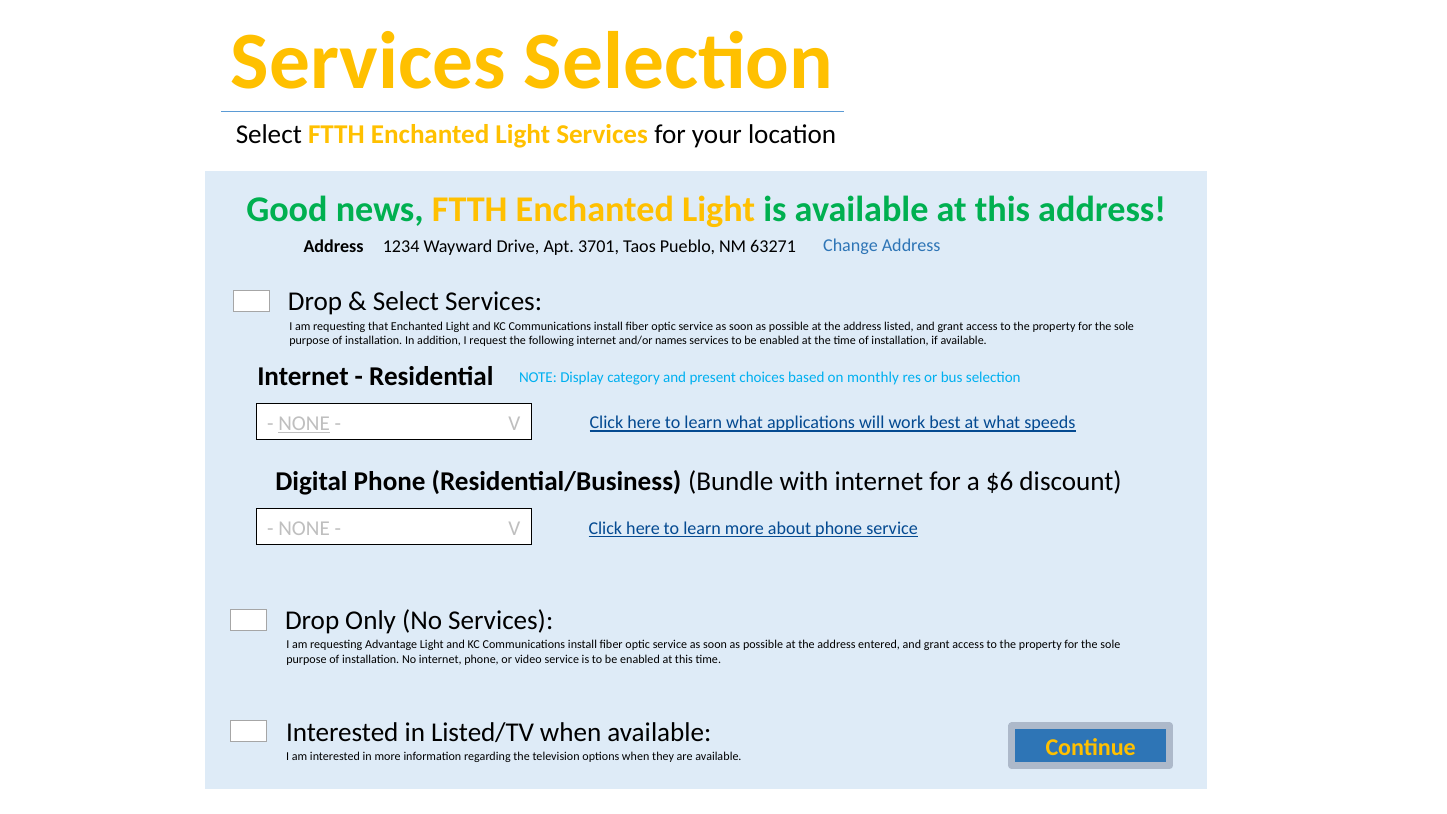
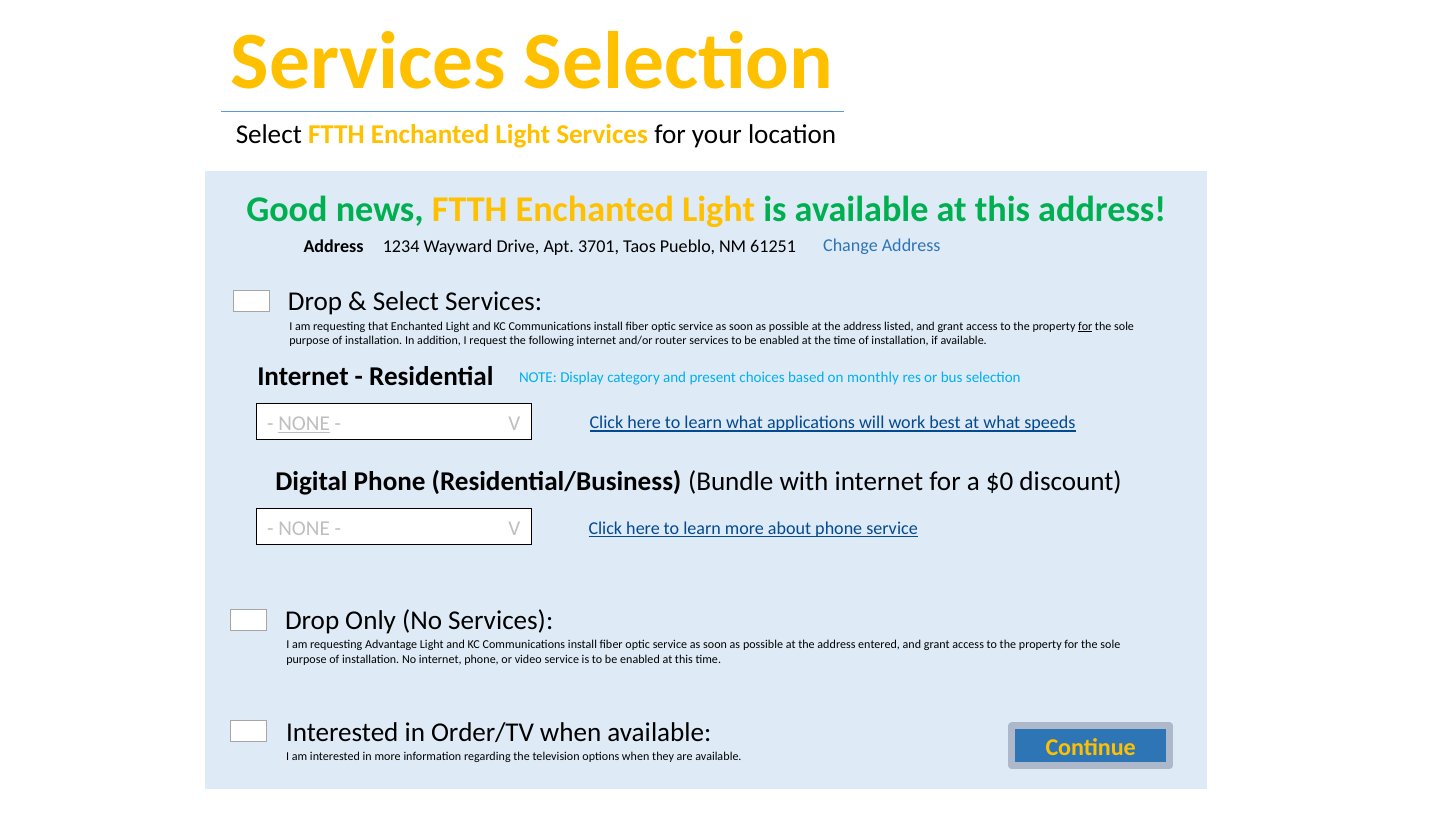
63271: 63271 -> 61251
for at (1085, 326) underline: none -> present
names: names -> router
$6: $6 -> $0
Listed/TV: Listed/TV -> Order/TV
